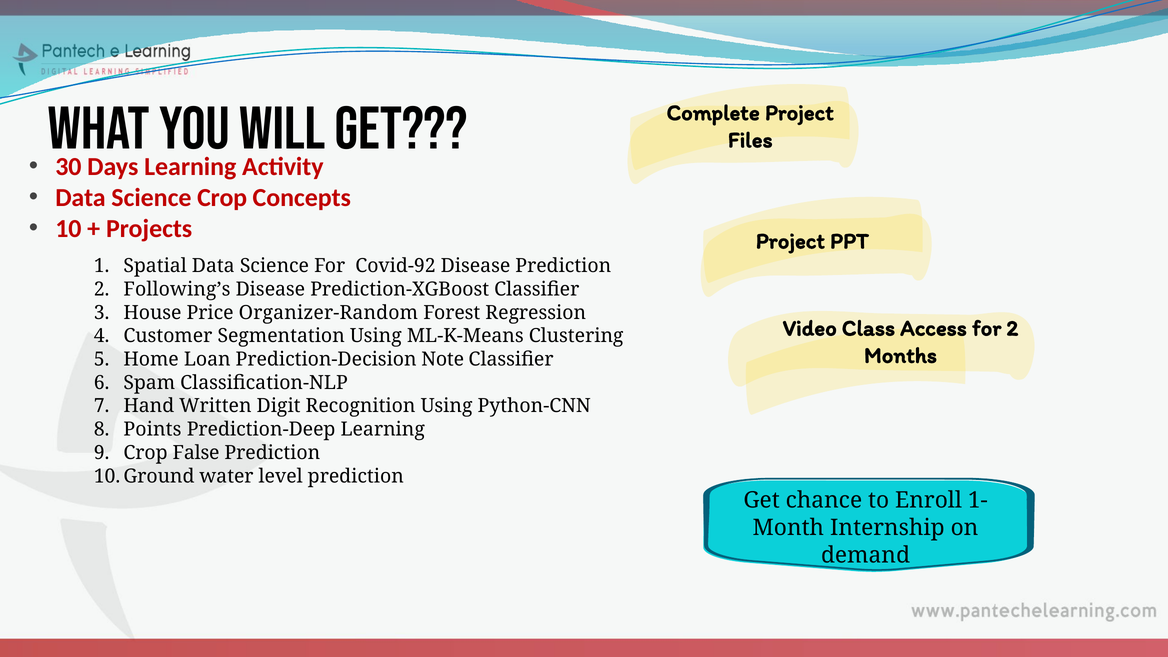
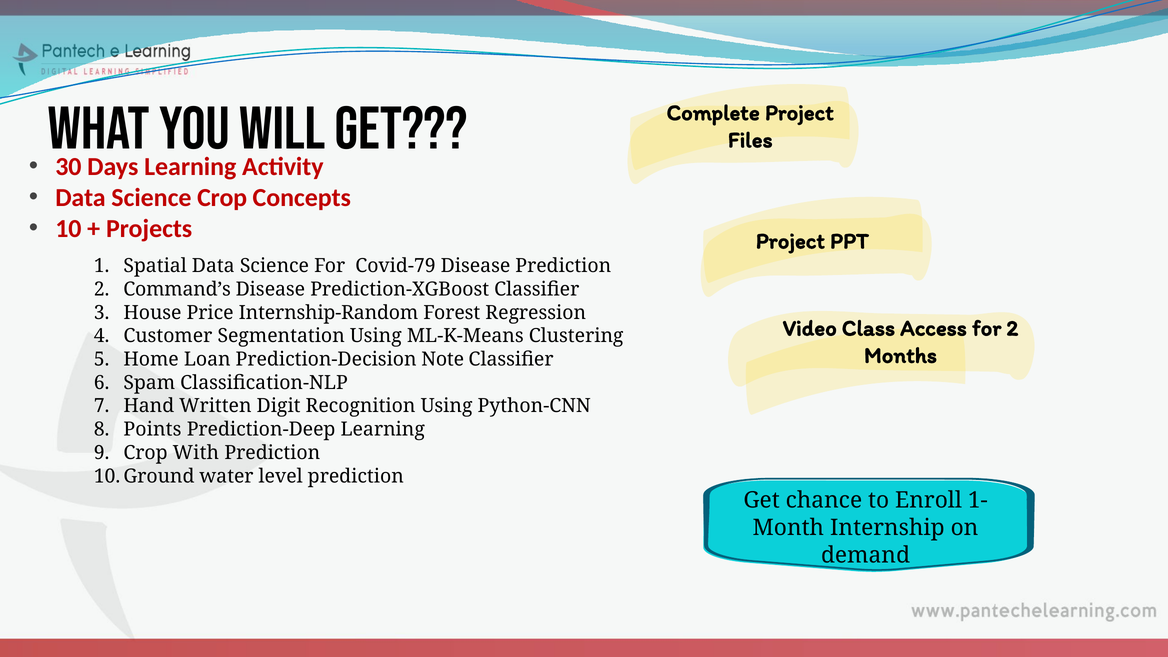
Covid-92: Covid-92 -> Covid-79
Following’s: Following’s -> Command’s
Organizer-Random: Organizer-Random -> Internship-Random
False: False -> With
